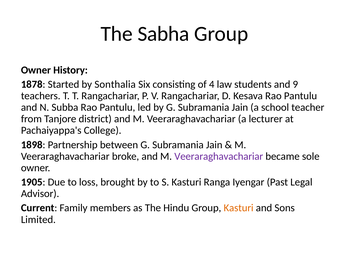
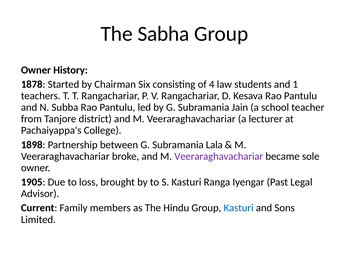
Sonthalia: Sonthalia -> Chairman
9: 9 -> 1
between G Subramania Jain: Jain -> Lala
Kasturi at (239, 208) colour: orange -> blue
